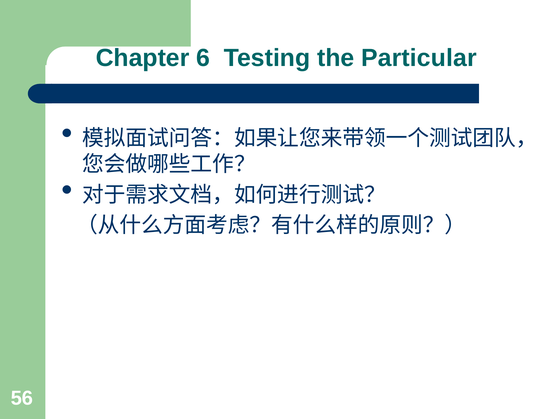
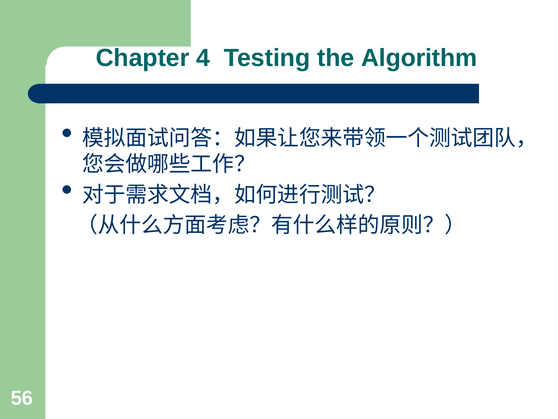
6: 6 -> 4
Particular: Particular -> Algorithm
